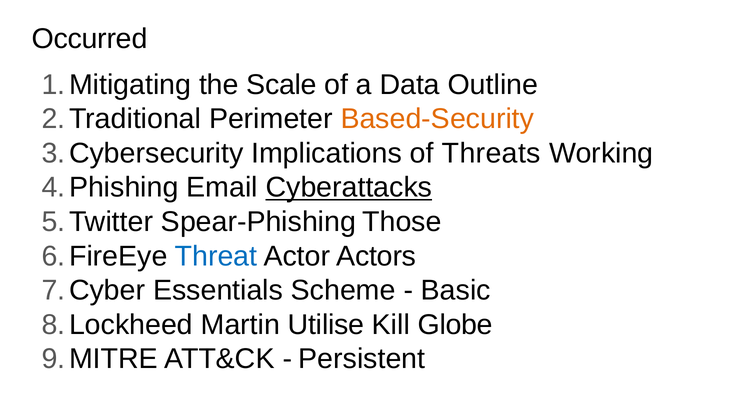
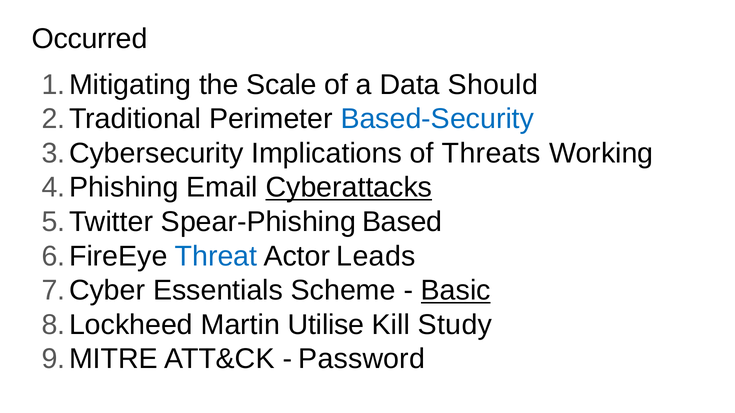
Outline: Outline -> Should
Based-Security colour: orange -> blue
Those: Those -> Based
Actors: Actors -> Leads
Basic underline: none -> present
Globe: Globe -> Study
Persistent: Persistent -> Password
